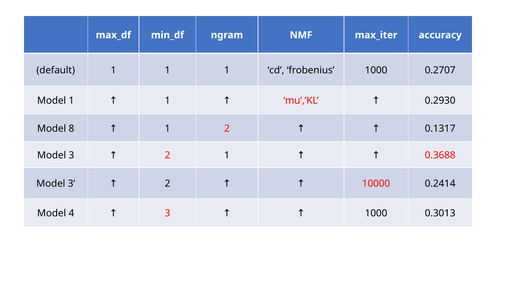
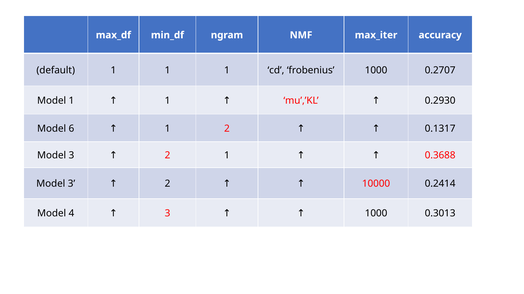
8: 8 -> 6
